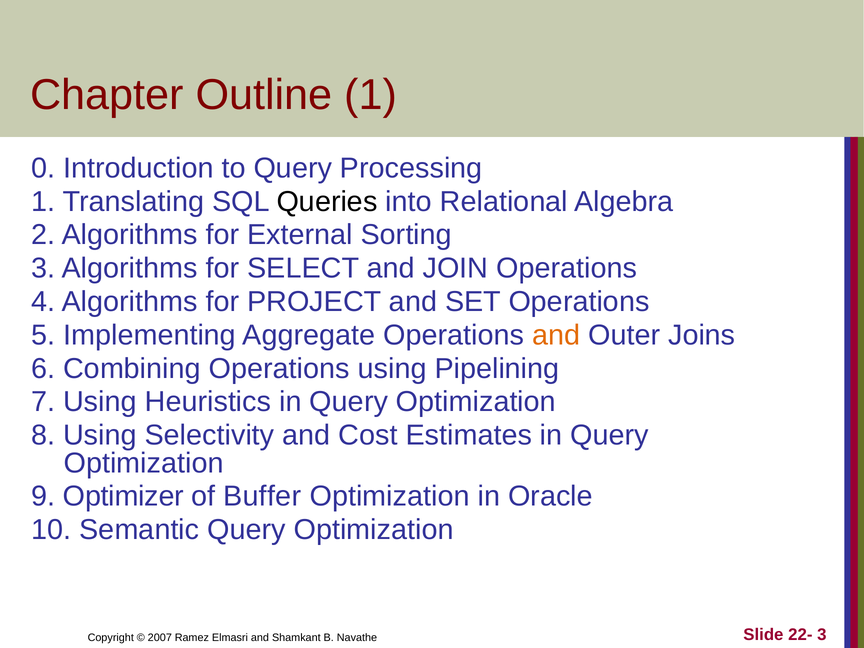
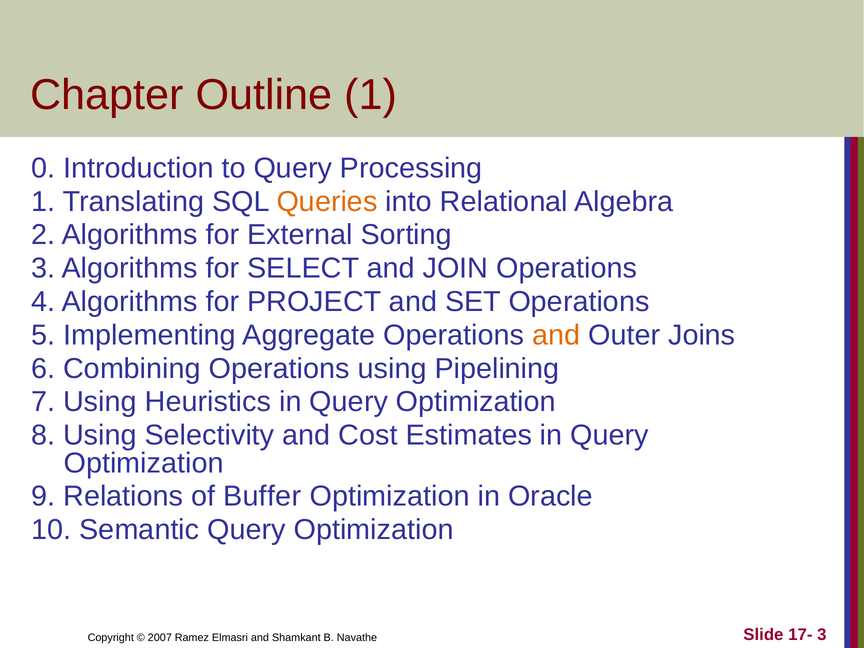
Queries colour: black -> orange
Optimizer: Optimizer -> Relations
22-: 22- -> 17-
